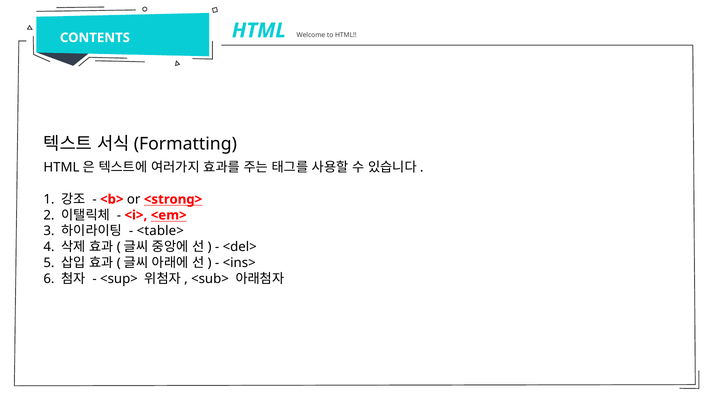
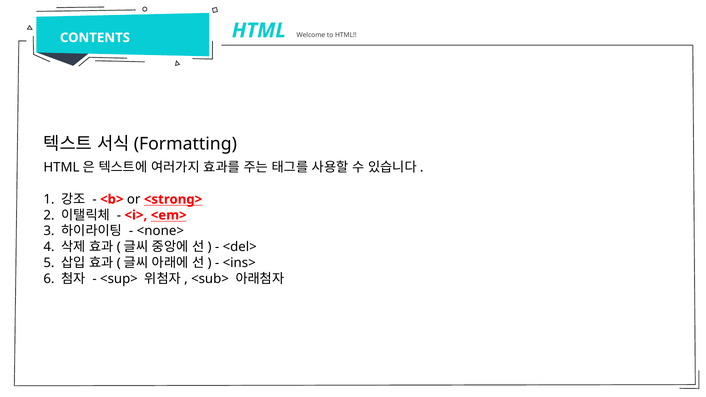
<table>: <table> -> <none>
